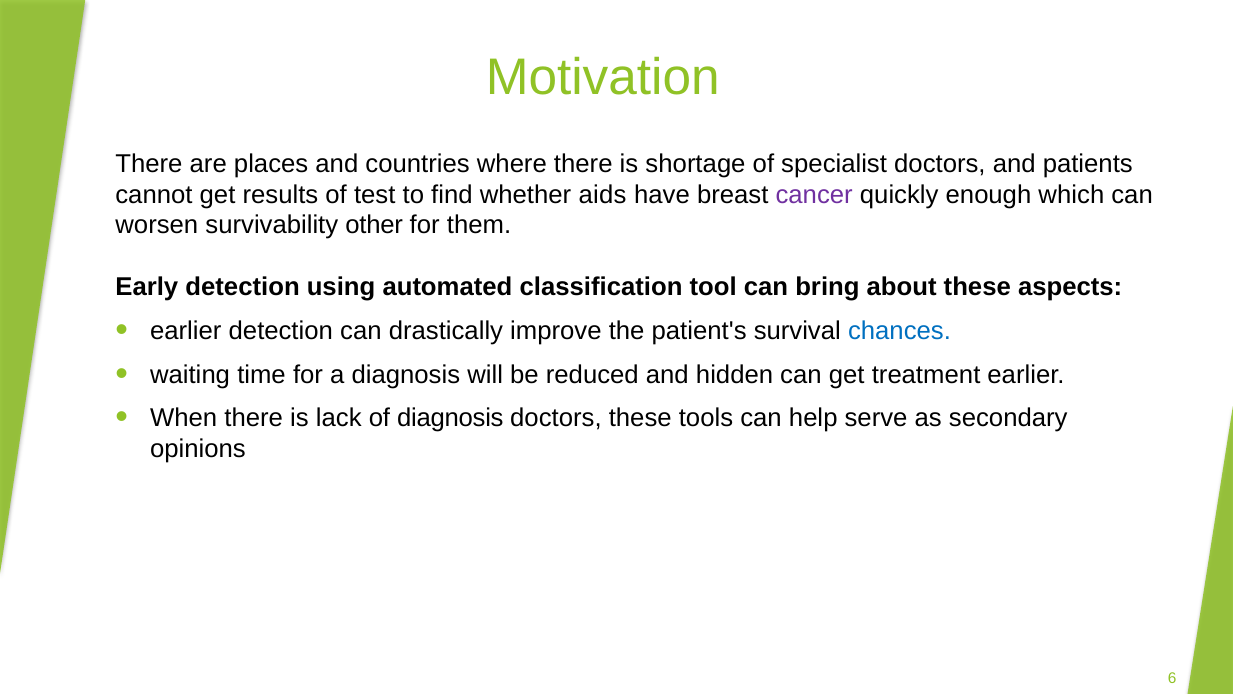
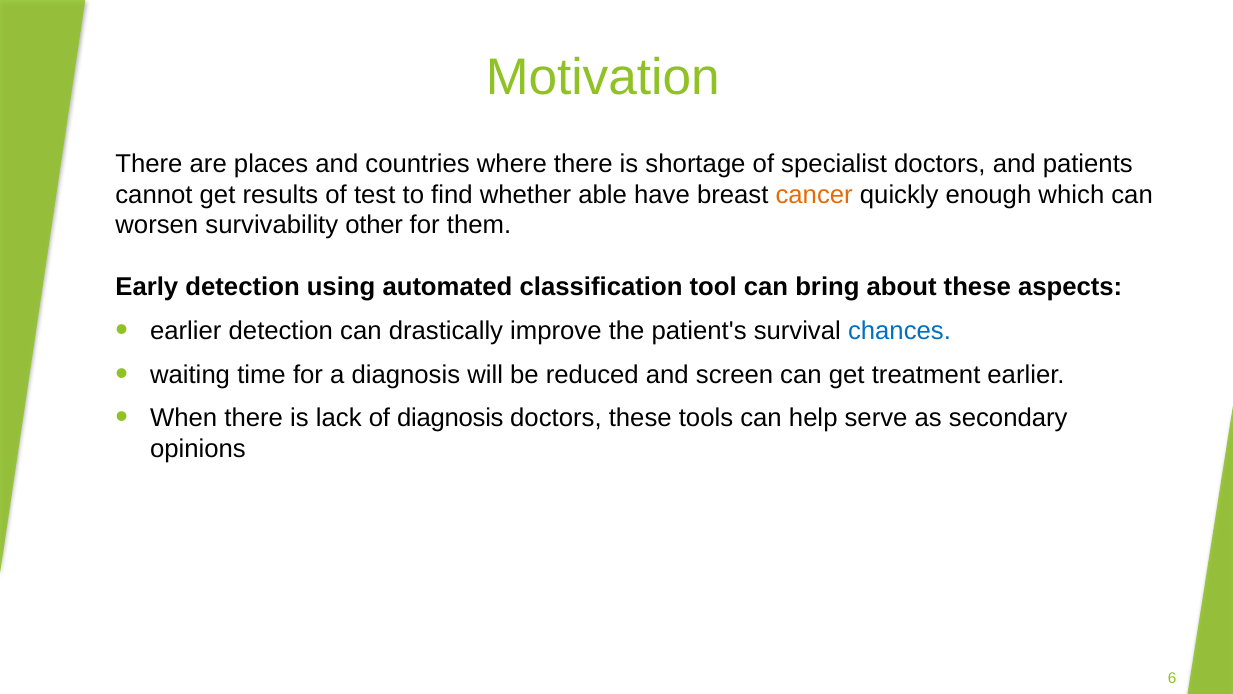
aids: aids -> able
cancer colour: purple -> orange
hidden: hidden -> screen
